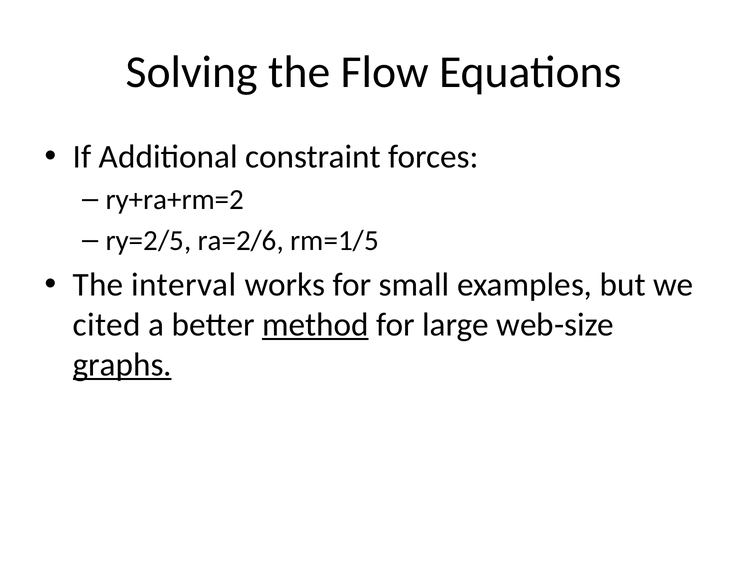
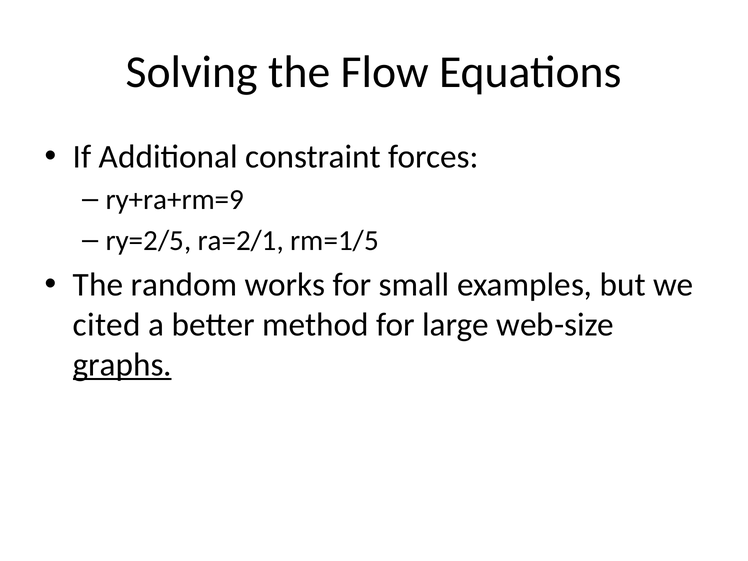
ry+ra+rm=2: ry+ra+rm=2 -> ry+ra+rm=9
ra=2/6: ra=2/6 -> ra=2/1
interval: interval -> random
method underline: present -> none
